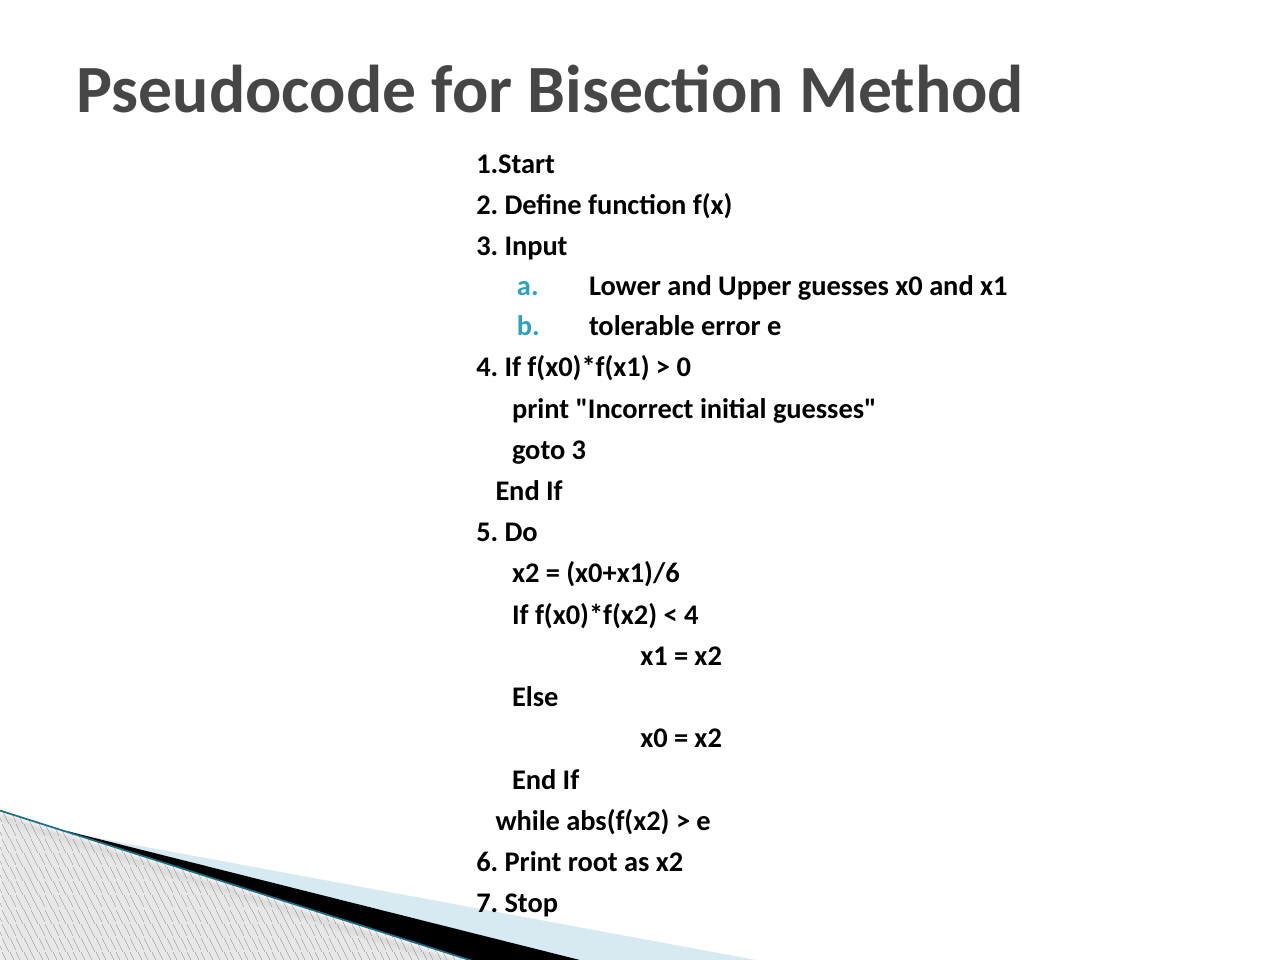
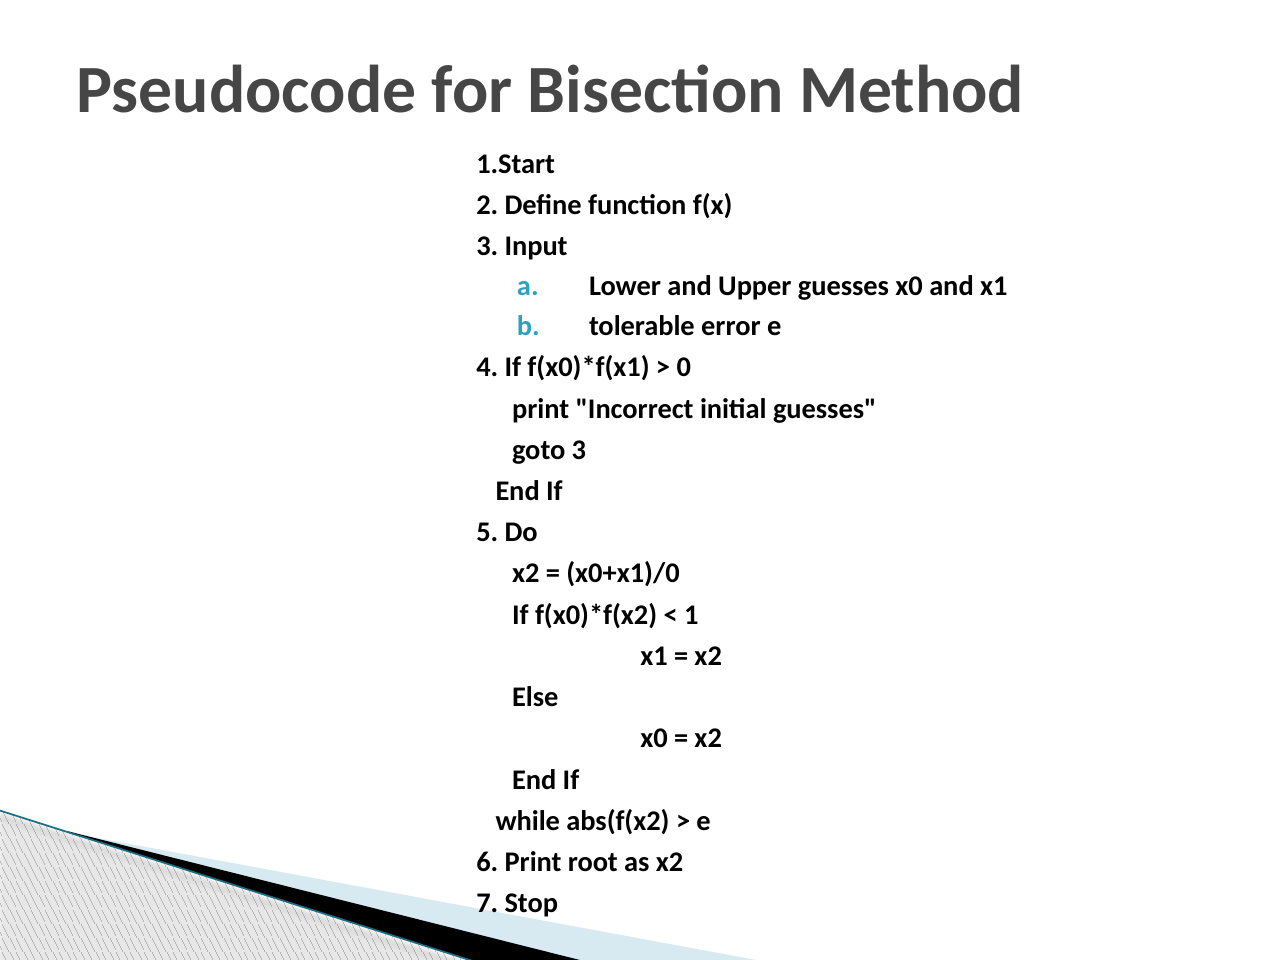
x0+x1)/6: x0+x1)/6 -> x0+x1)/0
4 at (691, 615): 4 -> 1
